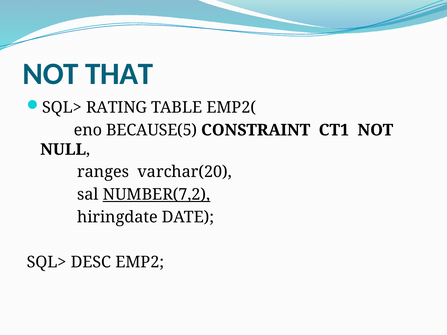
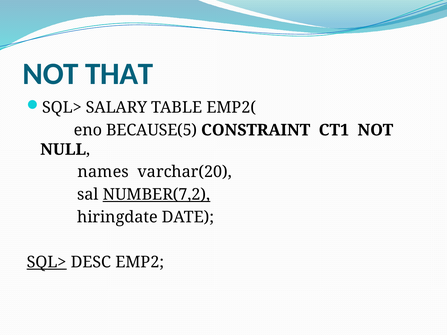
RATING: RATING -> SALARY
ranges: ranges -> names
SQL> at (47, 262) underline: none -> present
